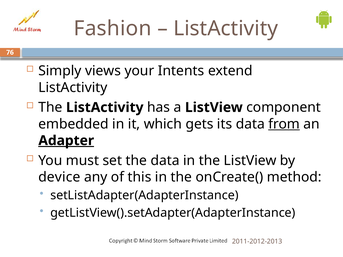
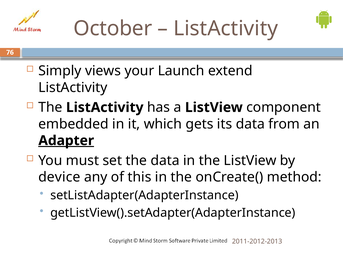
Fashion: Fashion -> October
Intents: Intents -> Launch
from underline: present -> none
